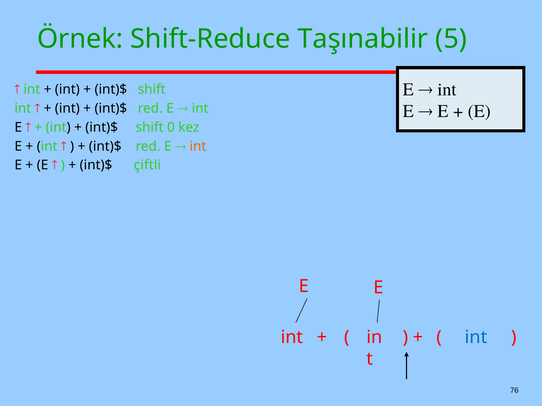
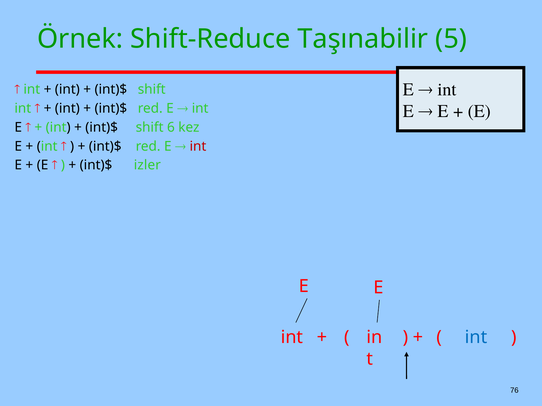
0: 0 -> 6
int at (198, 146) colour: orange -> red
çiftli: çiftli -> izler
